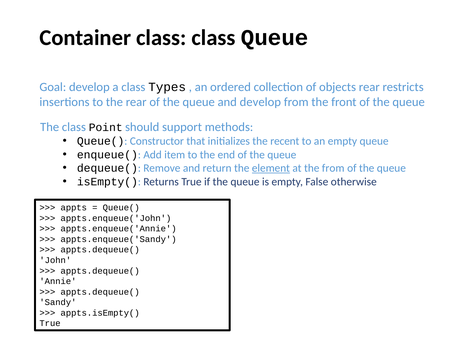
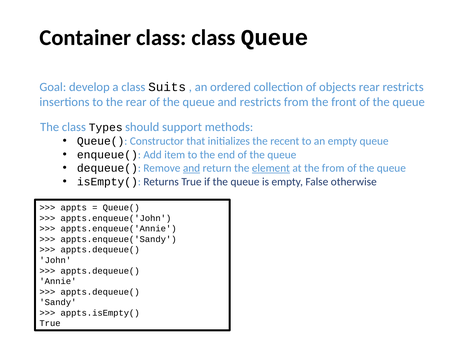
Types: Types -> Suits
and develop: develop -> restricts
Point: Point -> Types
and at (192, 168) underline: none -> present
